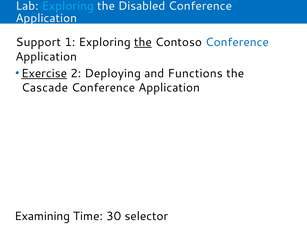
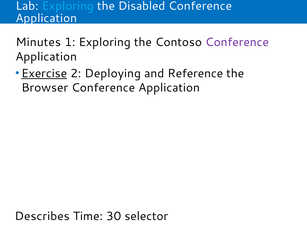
Support: Support -> Minutes
the at (143, 42) underline: present -> none
Conference at (237, 42) colour: blue -> purple
Functions: Functions -> Reference
Cascade: Cascade -> Browser
Examining: Examining -> Describes
